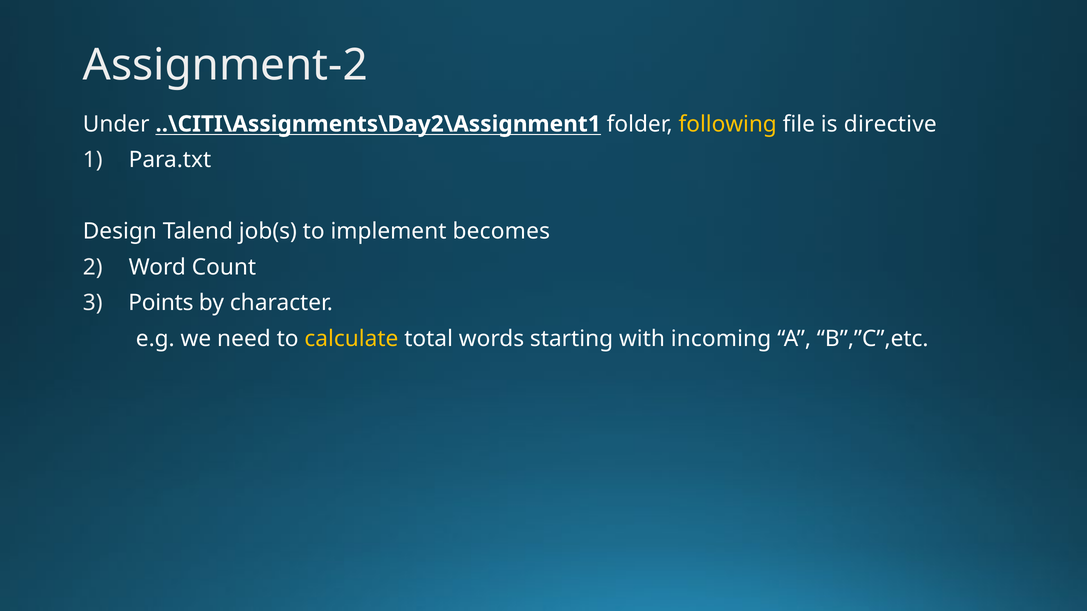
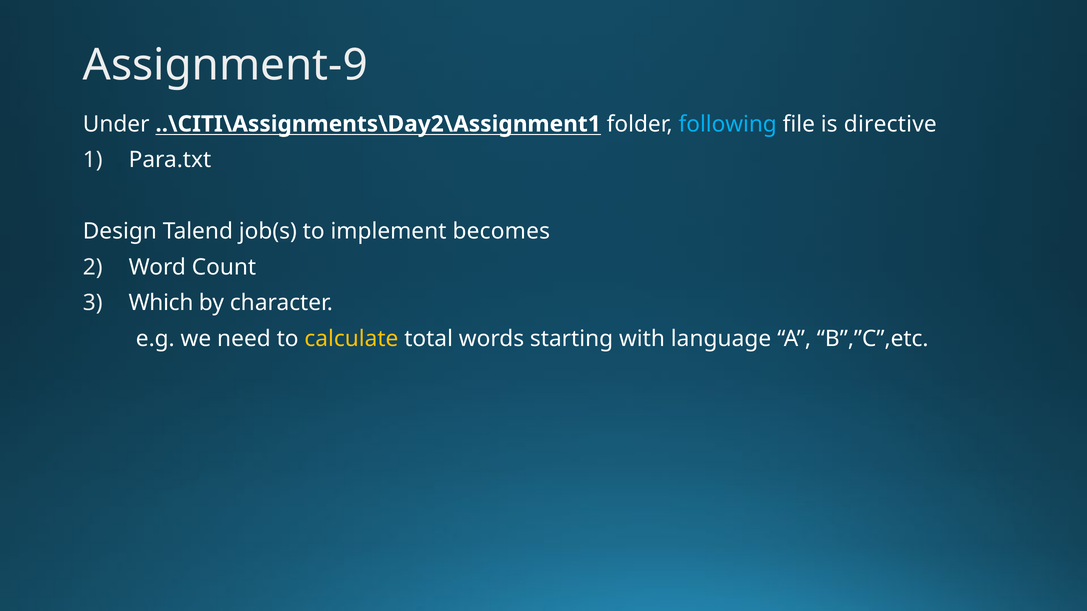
Assignment-2: Assignment-2 -> Assignment-9
following colour: yellow -> light blue
Points: Points -> Which
incoming: incoming -> language
